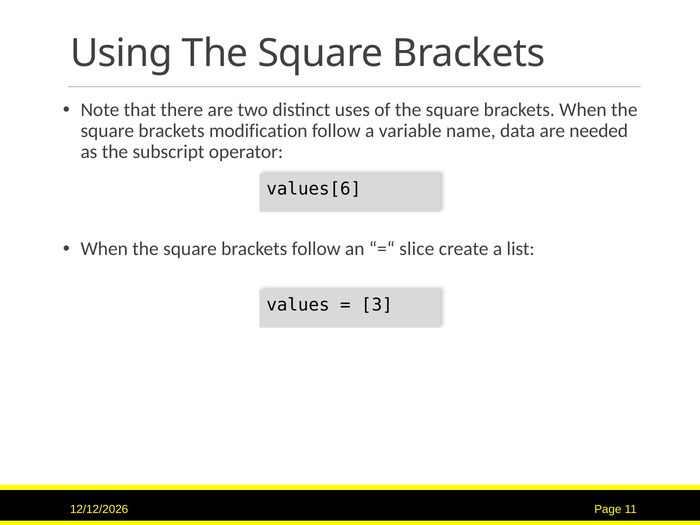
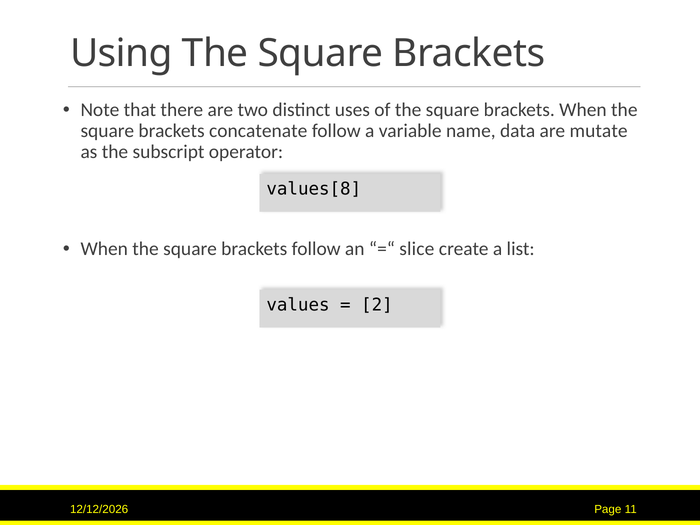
modification: modification -> concatenate
needed: needed -> mutate
values[6: values[6 -> values[8
3: 3 -> 2
